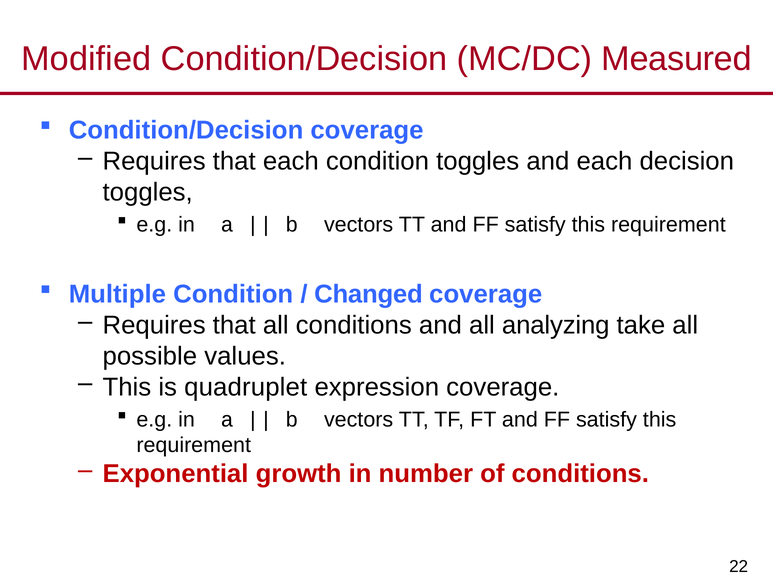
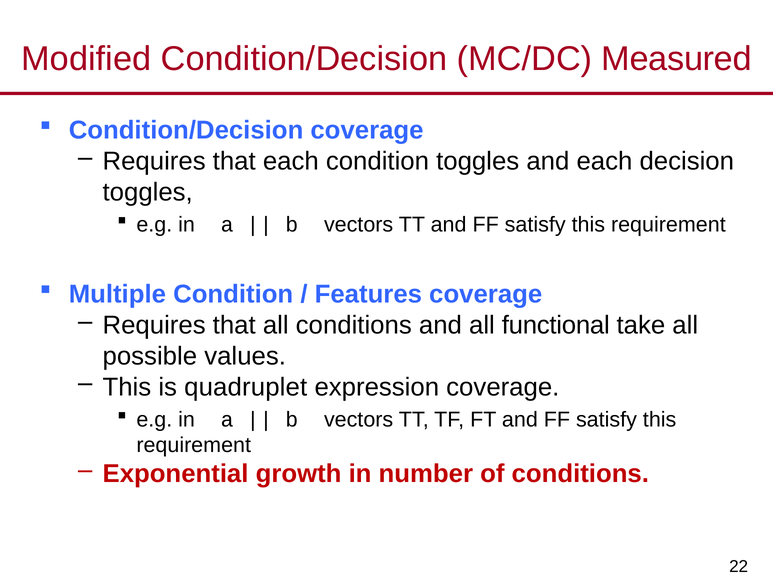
Changed: Changed -> Features
analyzing: analyzing -> functional
